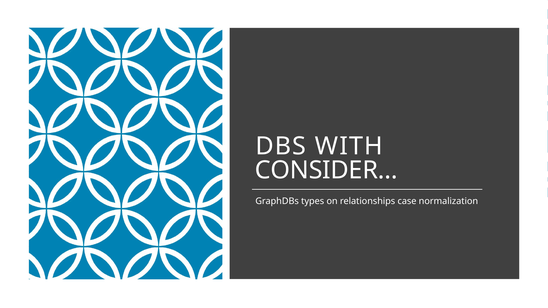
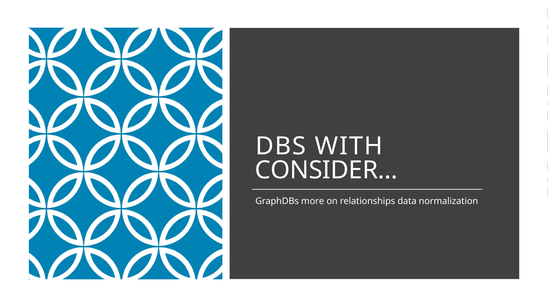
types: types -> more
case: case -> data
